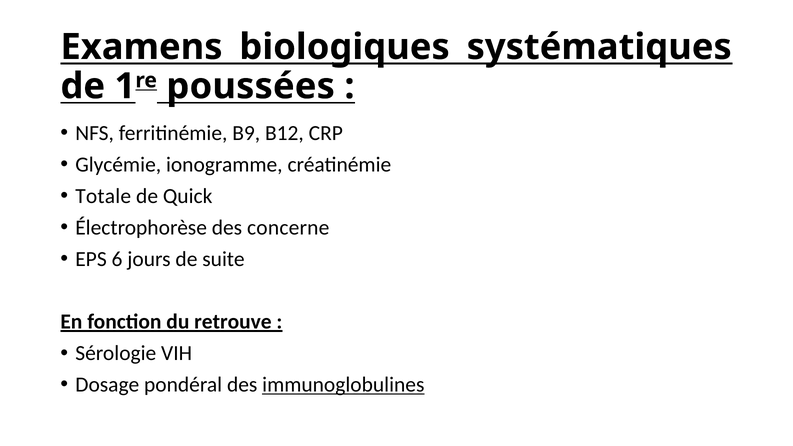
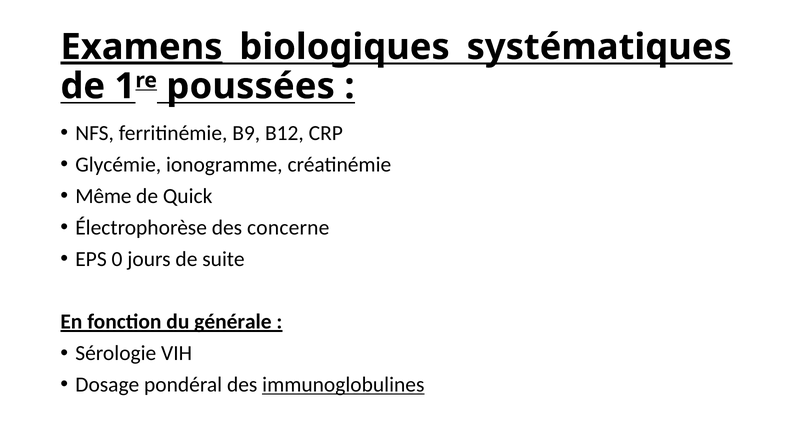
Examens underline: none -> present
Totale: Totale -> Même
6: 6 -> 0
retrouve: retrouve -> générale
